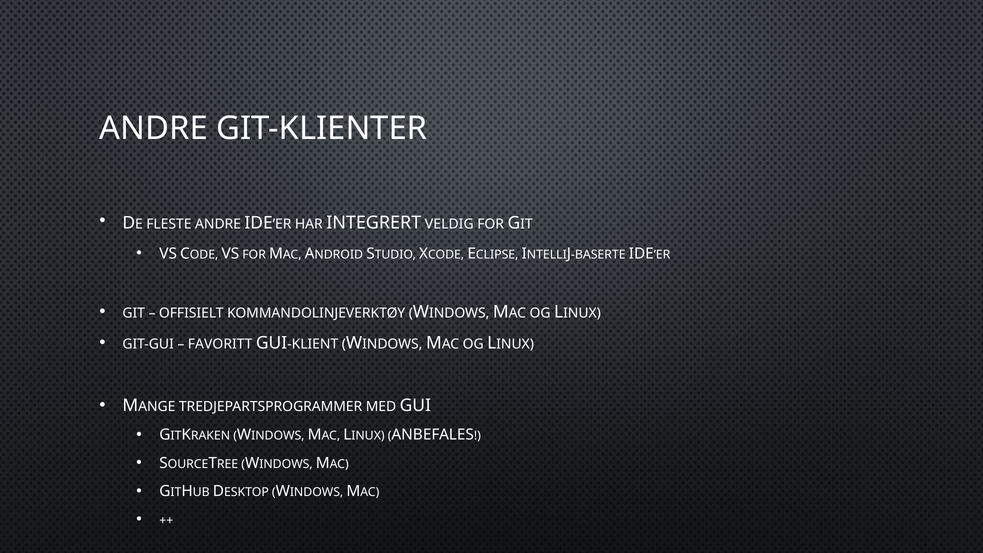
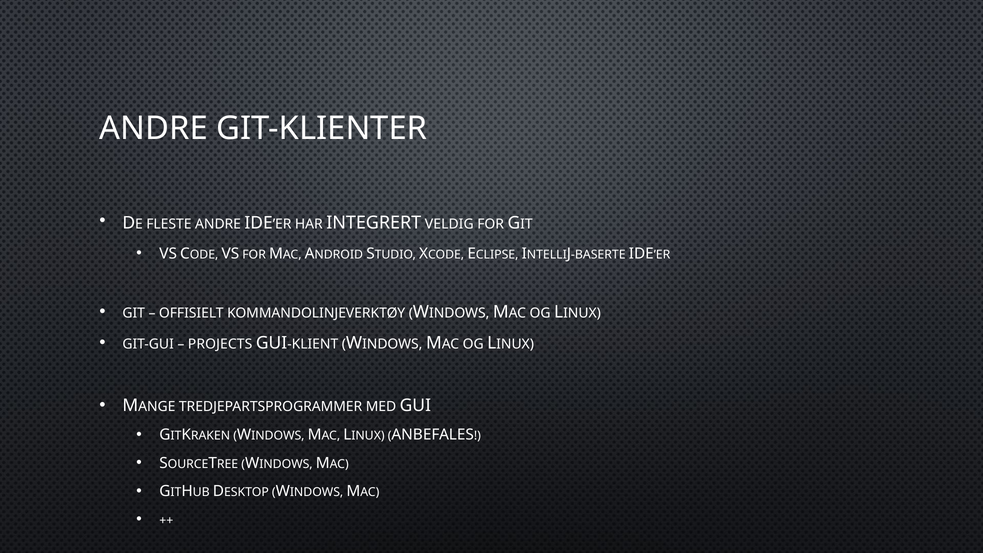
FAVORITT: FAVORITT -> PROJECTS
